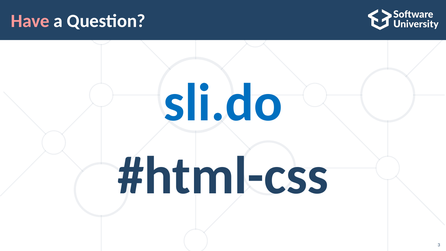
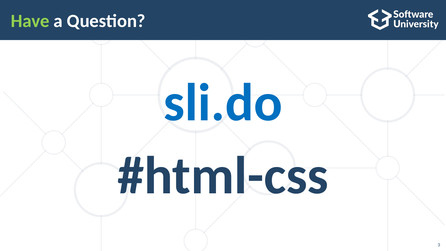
Have colour: pink -> light green
